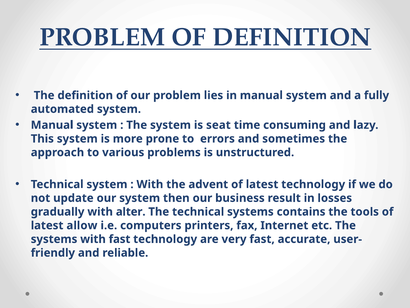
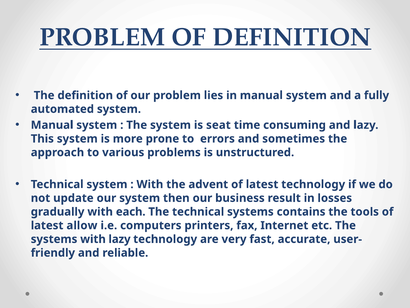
alter: alter -> each
with fast: fast -> lazy
